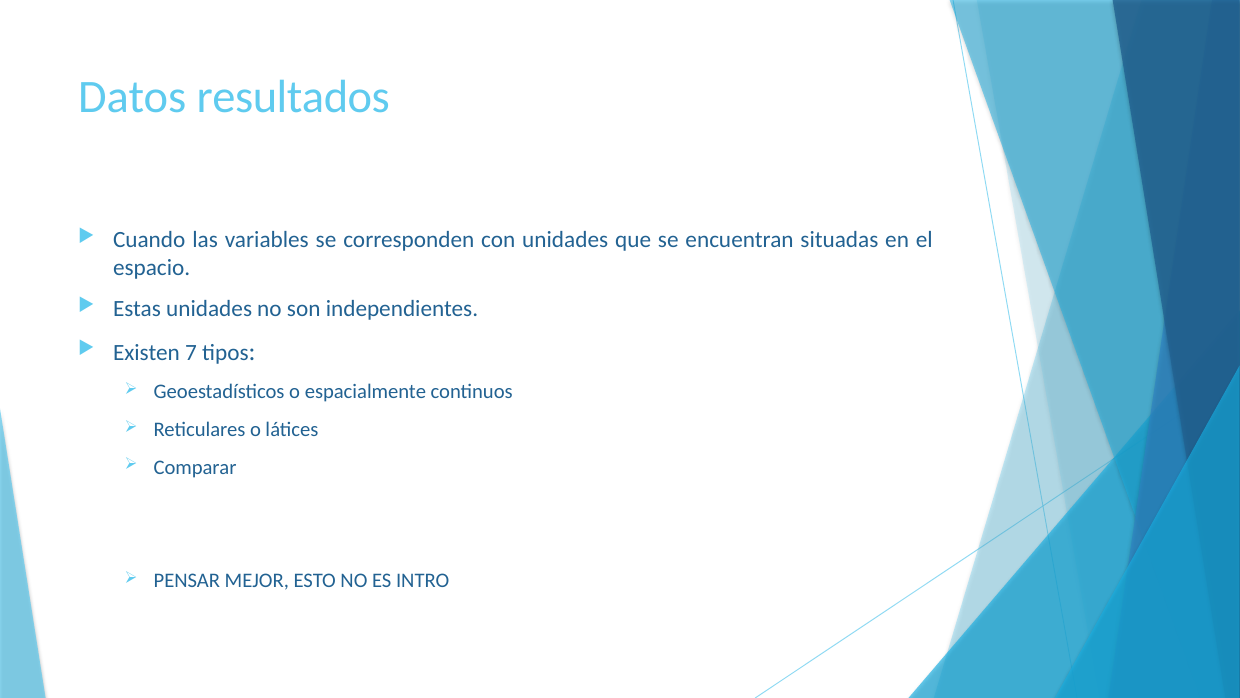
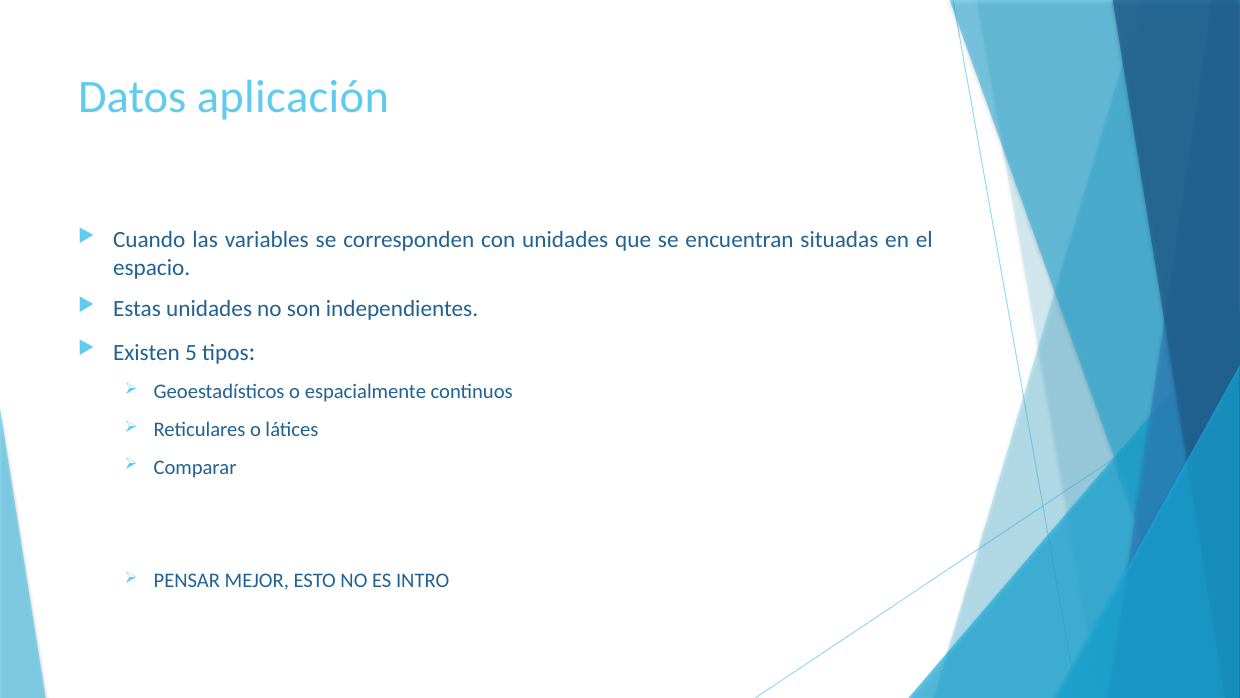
resultados: resultados -> aplicación
7: 7 -> 5
